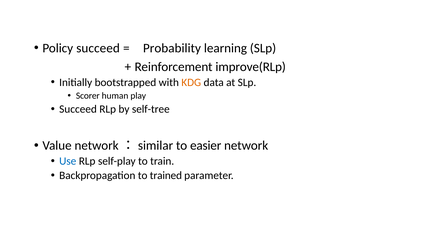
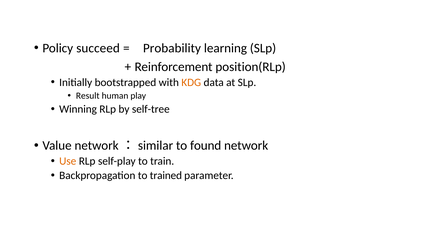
improve(RLp: improve(RLp -> position(RLp
Scorer: Scorer -> Result
Succeed at (78, 109): Succeed -> Winning
easier: easier -> found
Use colour: blue -> orange
